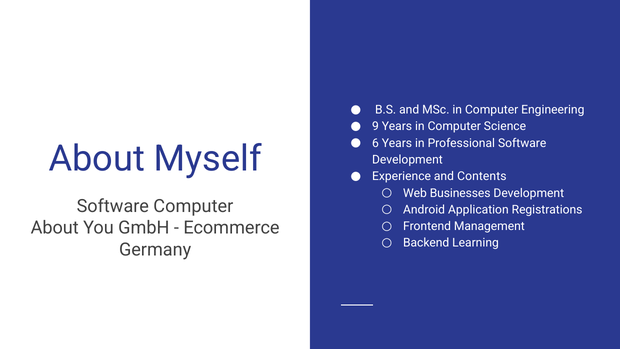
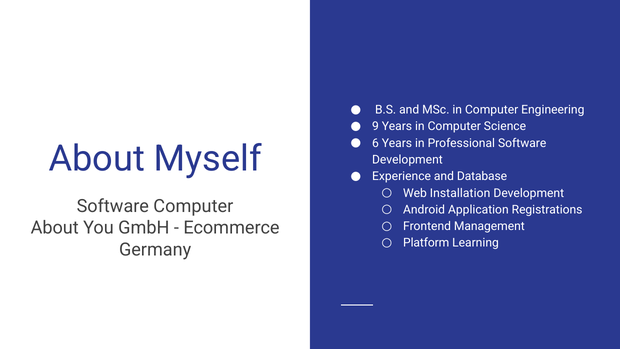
Contents: Contents -> Database
Businesses: Businesses -> Installation
Backend: Backend -> Platform
